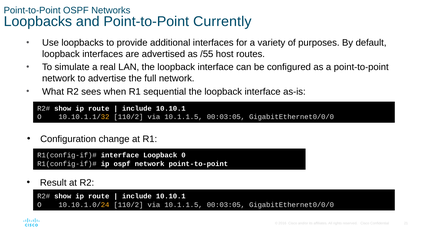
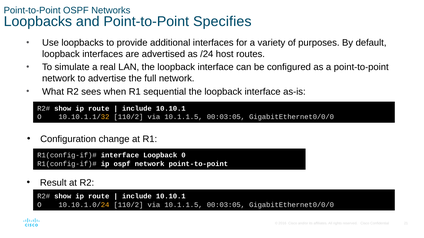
Currently: Currently -> Specifies
/55: /55 -> /24
